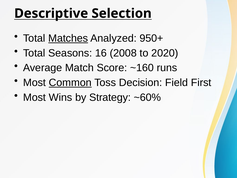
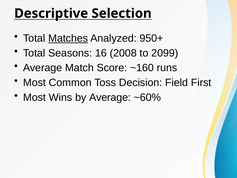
2020: 2020 -> 2099
Common underline: present -> none
by Strategy: Strategy -> Average
